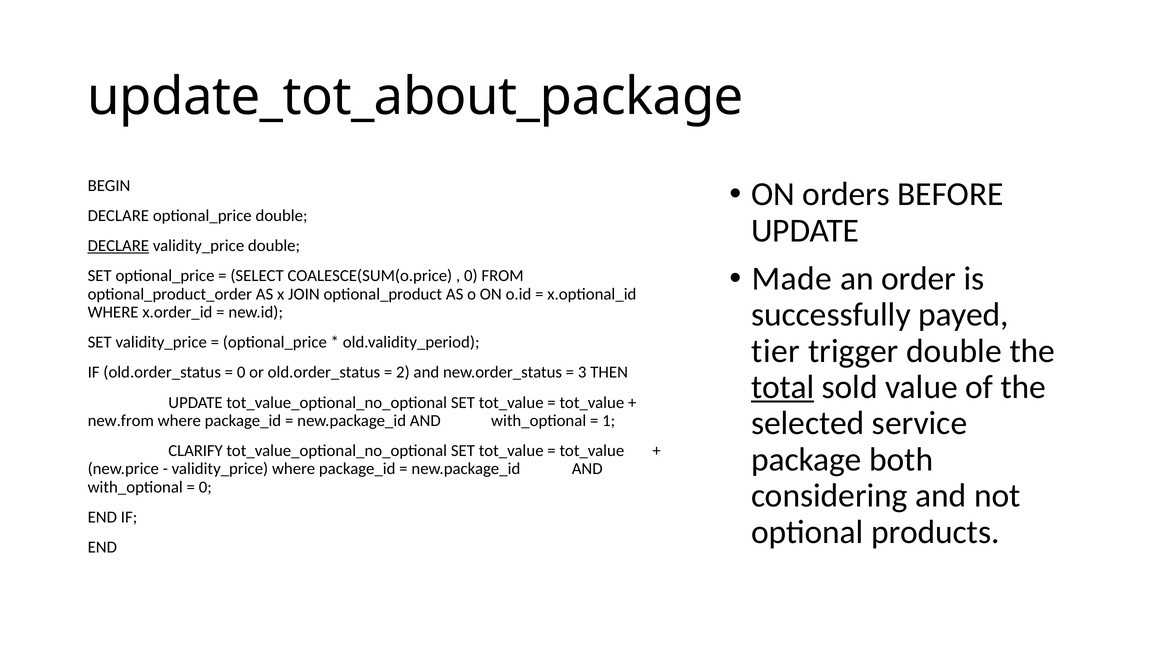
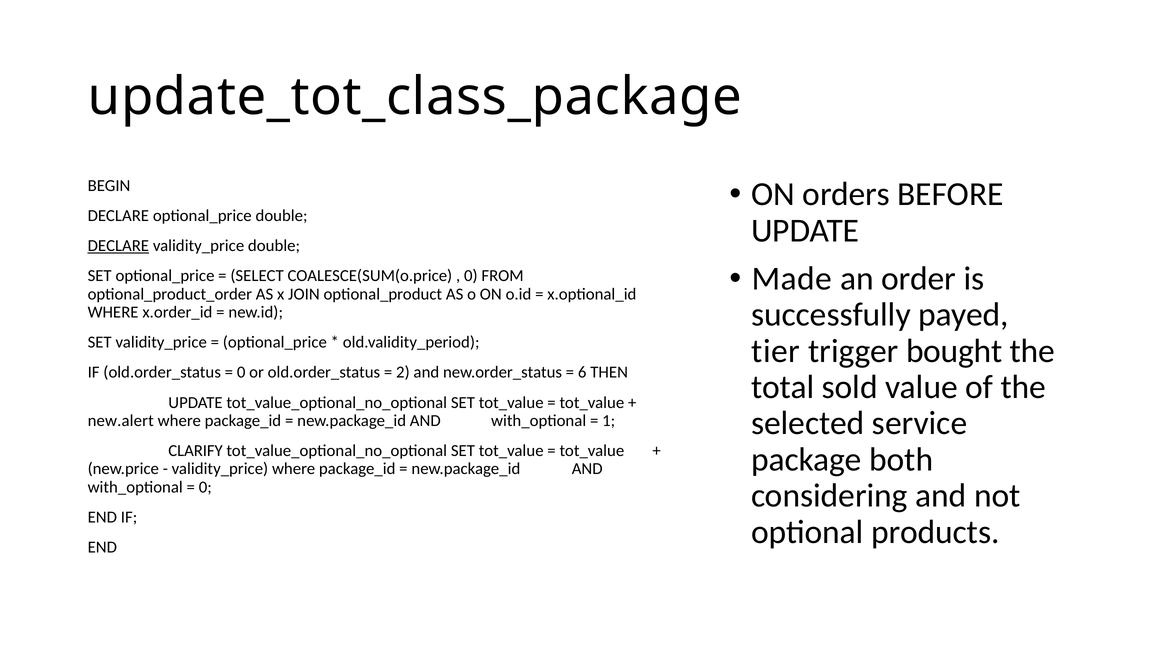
update_tot_about_package: update_tot_about_package -> update_tot_class_package
trigger double: double -> bought
3: 3 -> 6
total underline: present -> none
new.from: new.from -> new.alert
